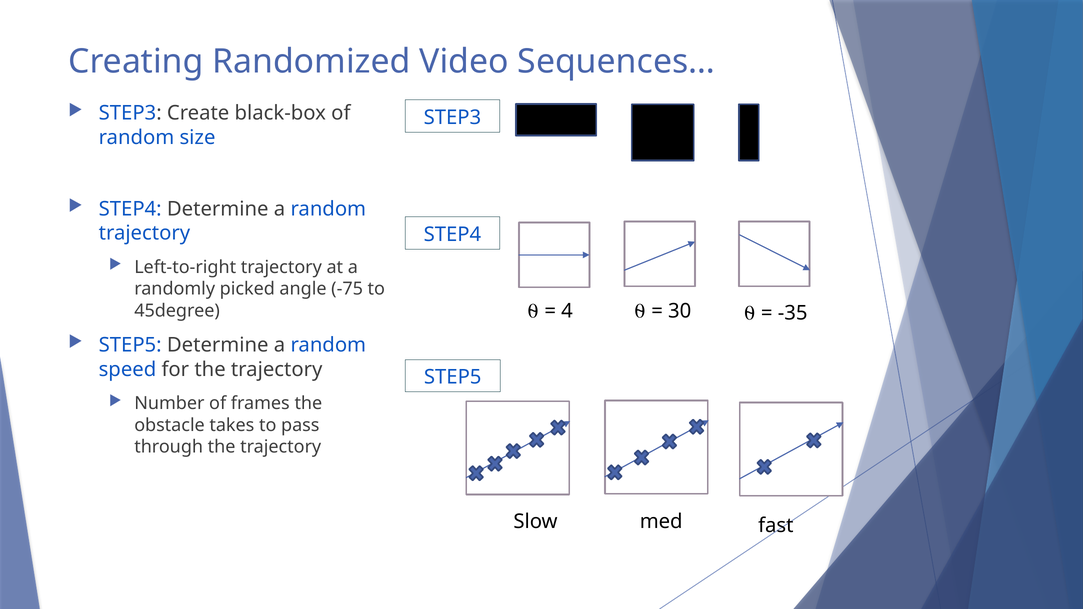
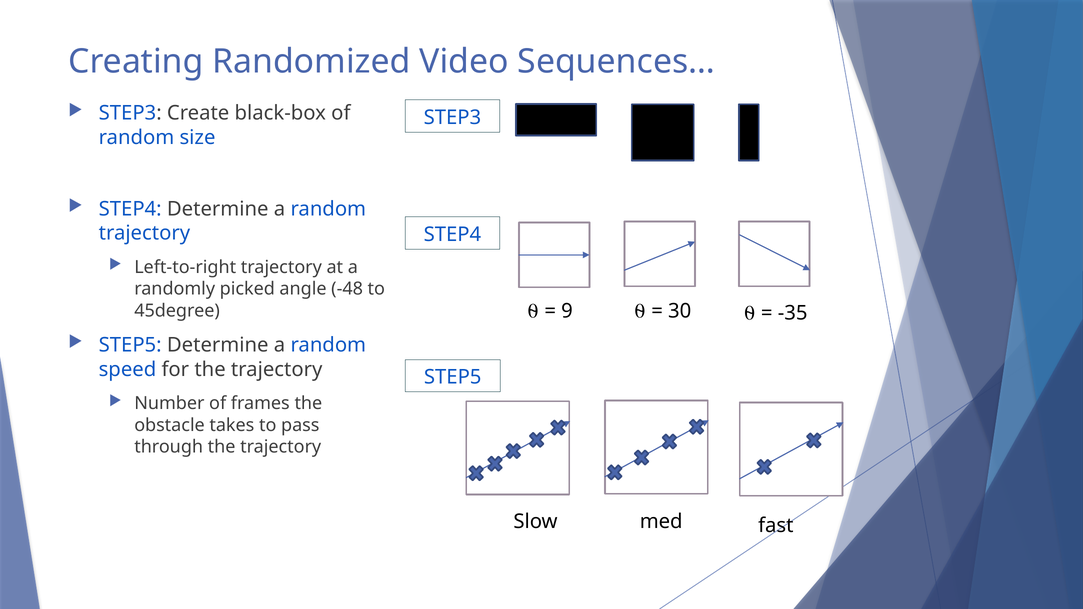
-75: -75 -> -48
4: 4 -> 9
